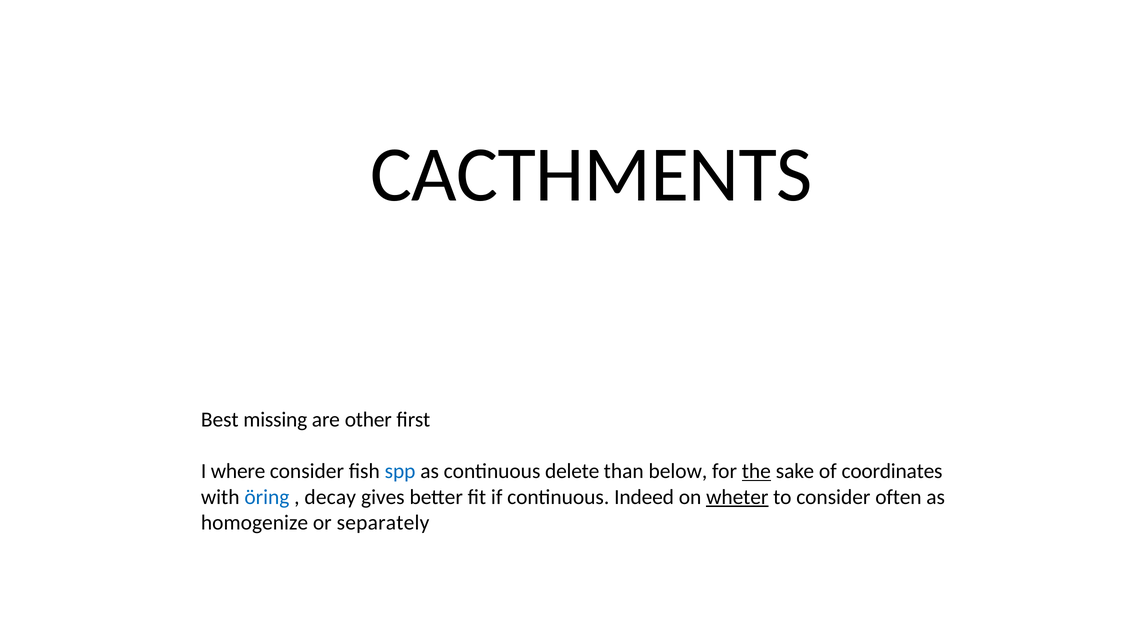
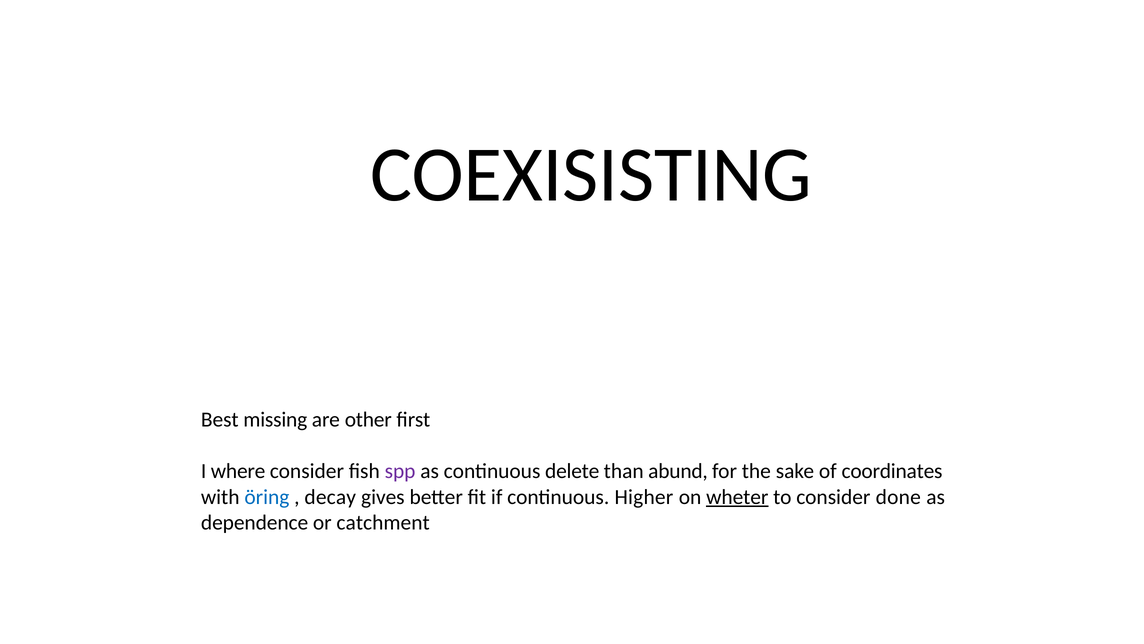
CACTHMENTS: CACTHMENTS -> COEXISISTING
spp colour: blue -> purple
below: below -> abund
the underline: present -> none
Indeed: Indeed -> Higher
often: often -> done
homogenize: homogenize -> dependence
separately: separately -> catchment
